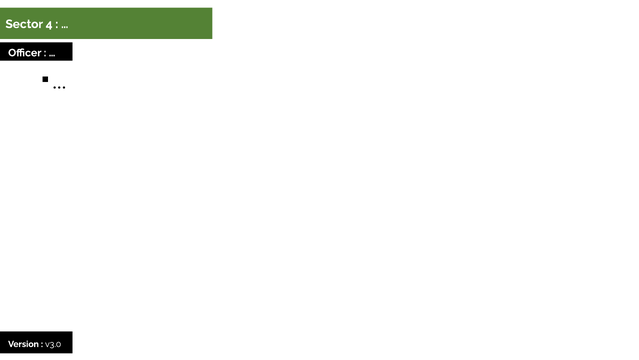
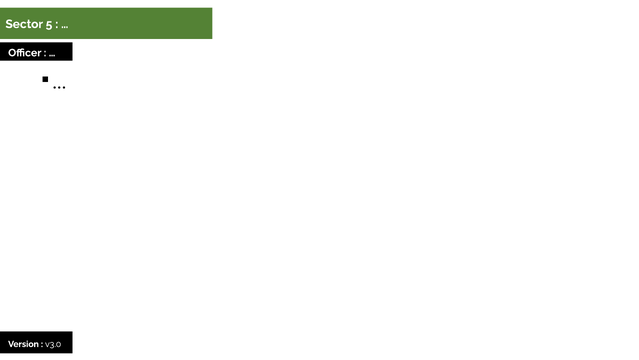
4: 4 -> 5
